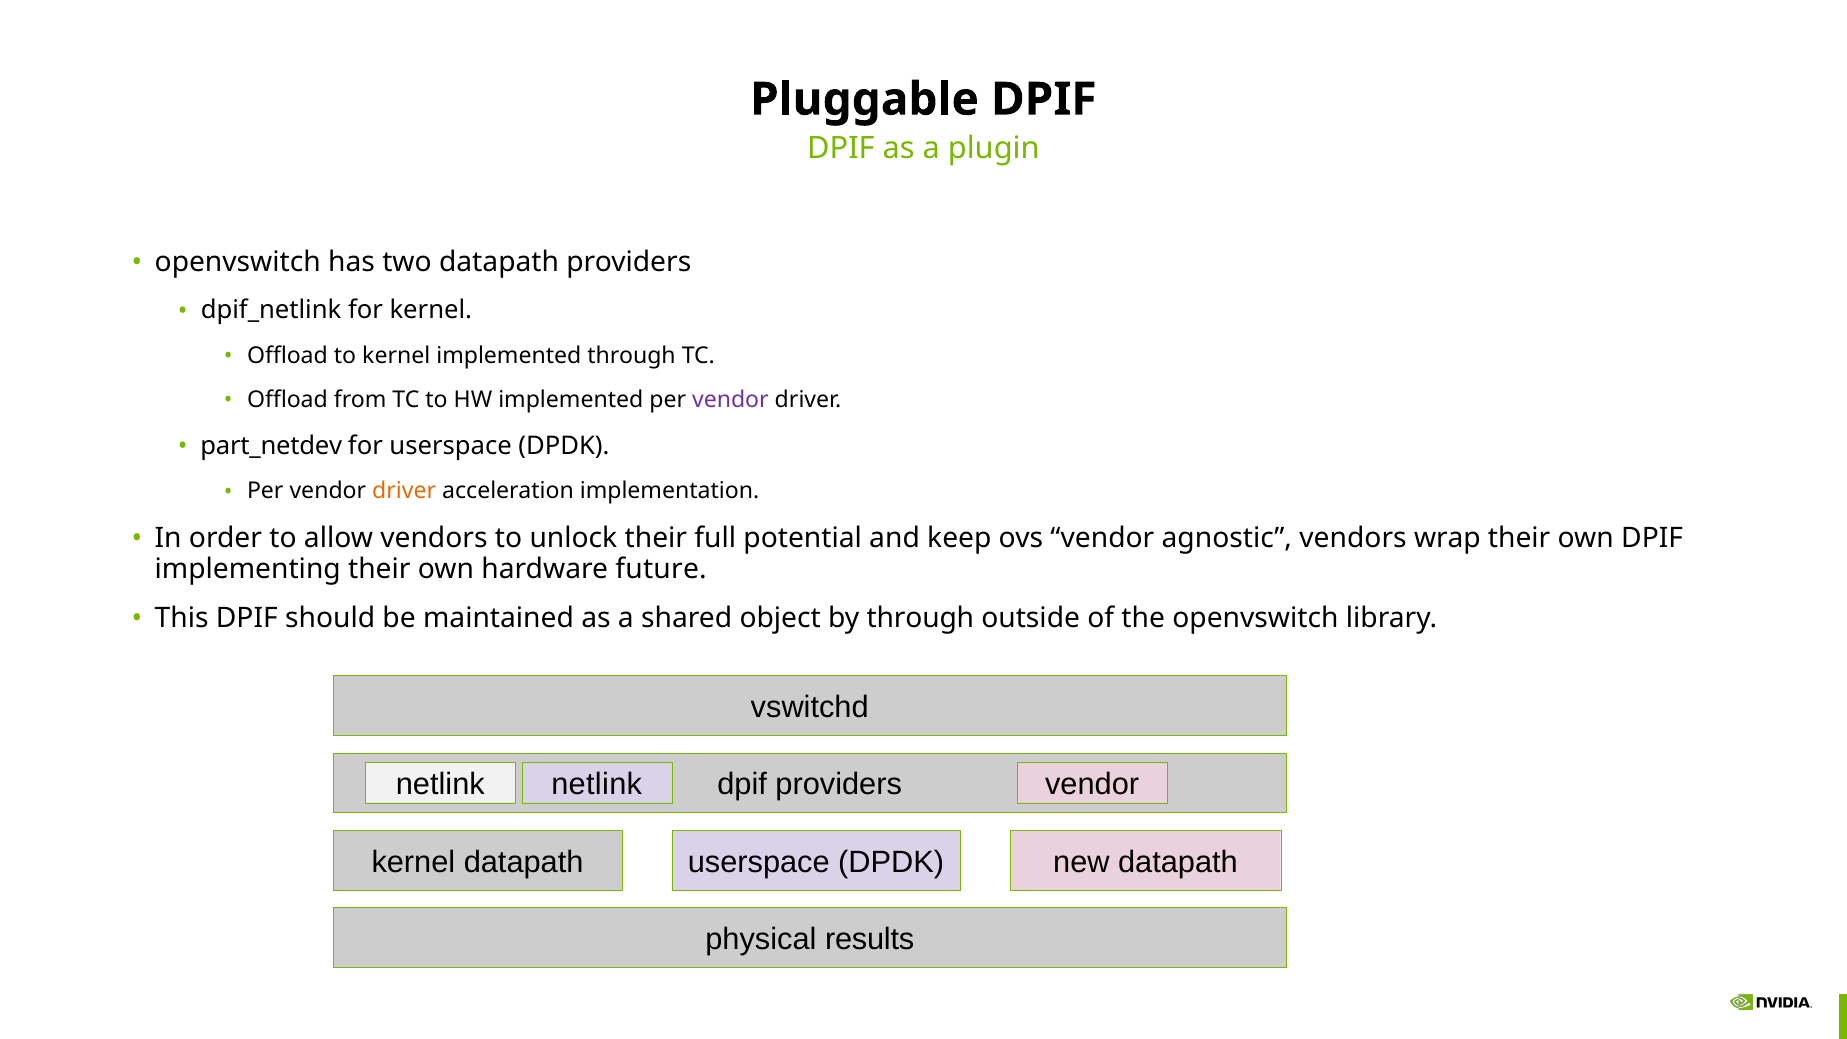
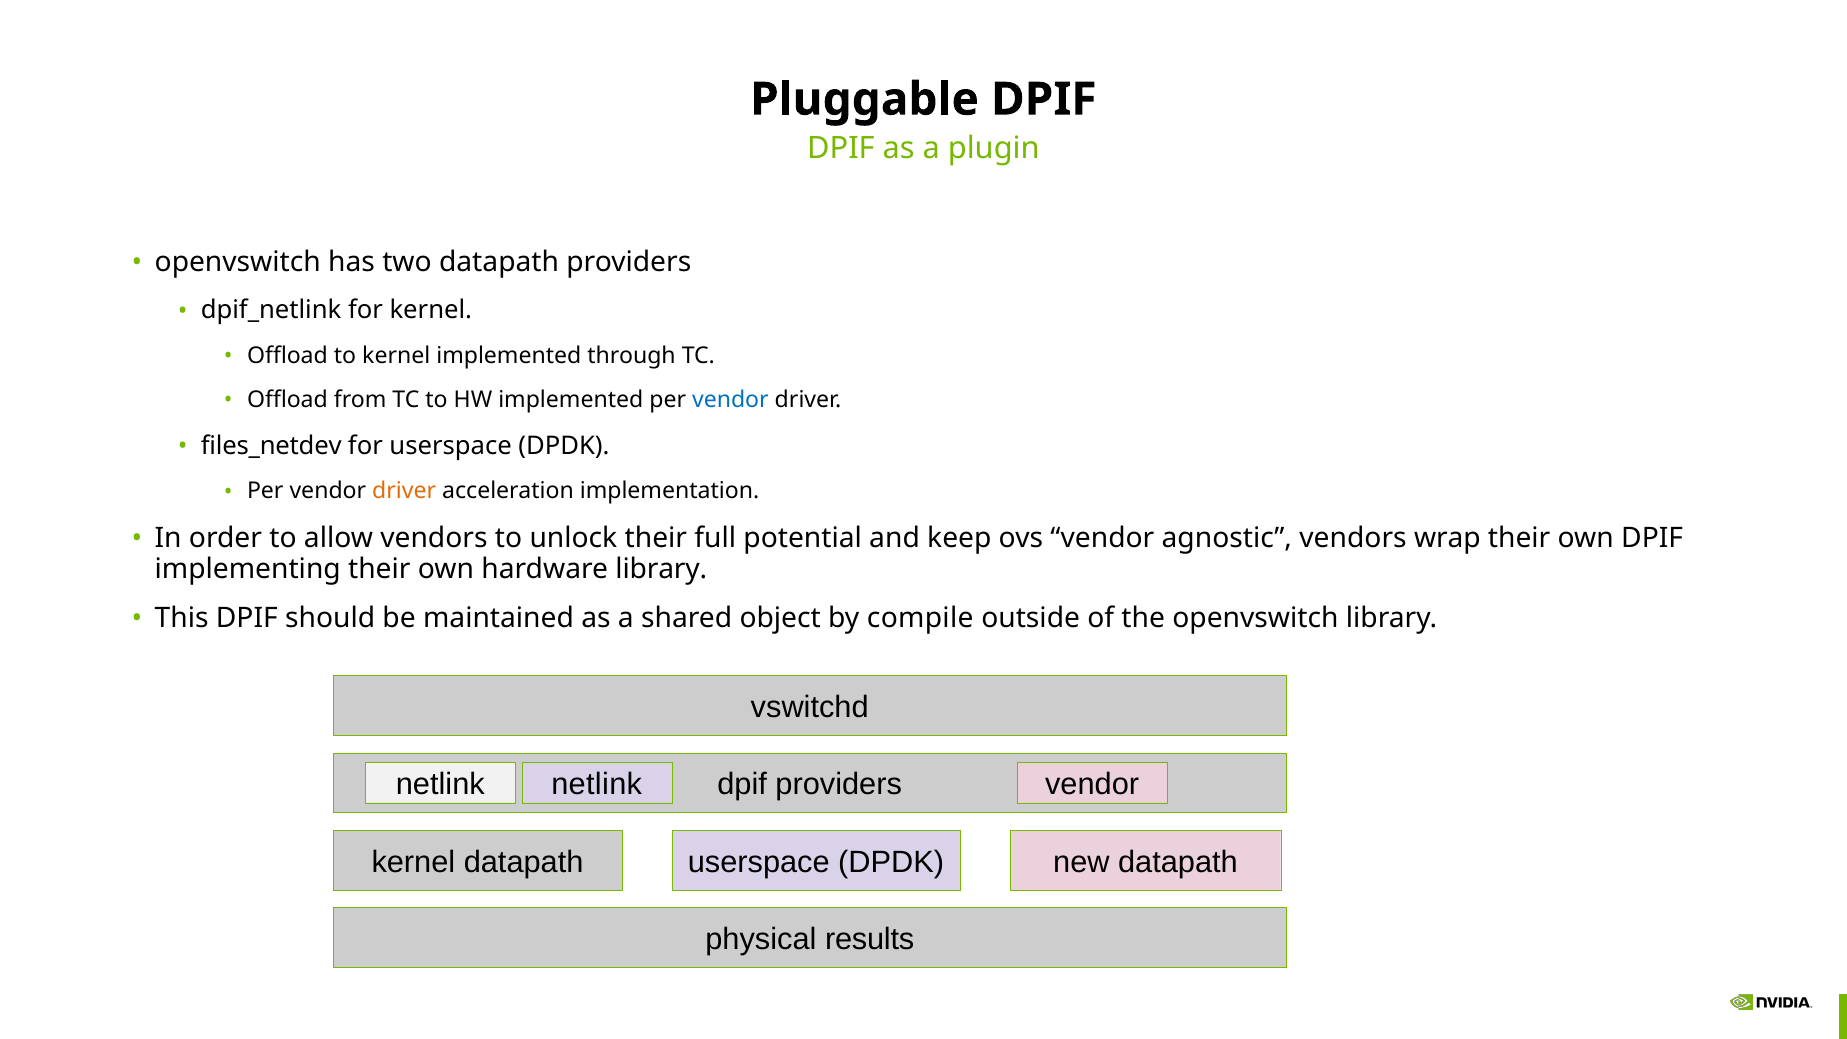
vendor at (730, 400) colour: purple -> blue
part_netdev: part_netdev -> files_netdev
hardware future: future -> library
by through: through -> compile
